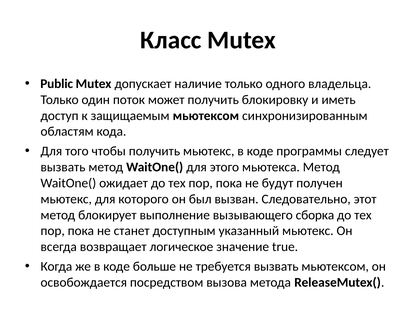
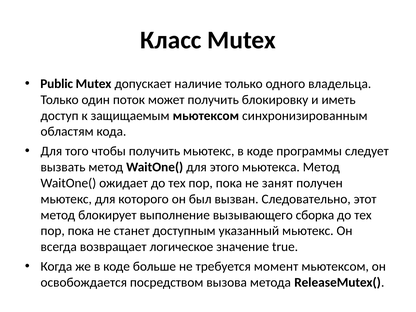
будут: будут -> занят
требуется вызвать: вызвать -> момент
